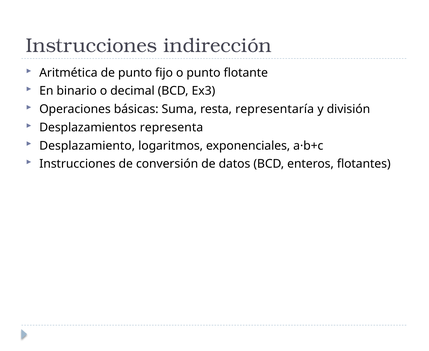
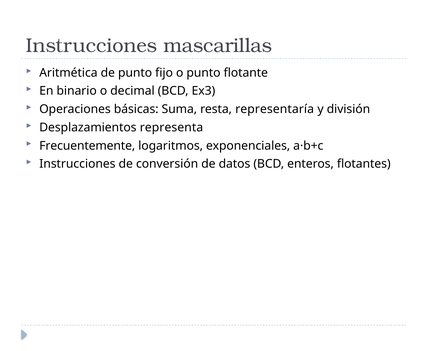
indirección: indirección -> mascarillas
Desplazamiento: Desplazamiento -> Frecuentemente
